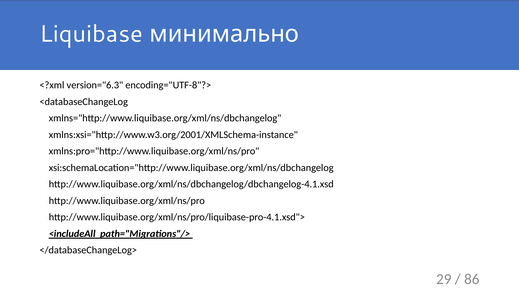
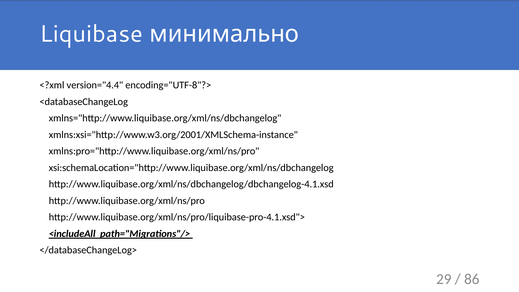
version="6.3: version="6.3 -> version="4.4
